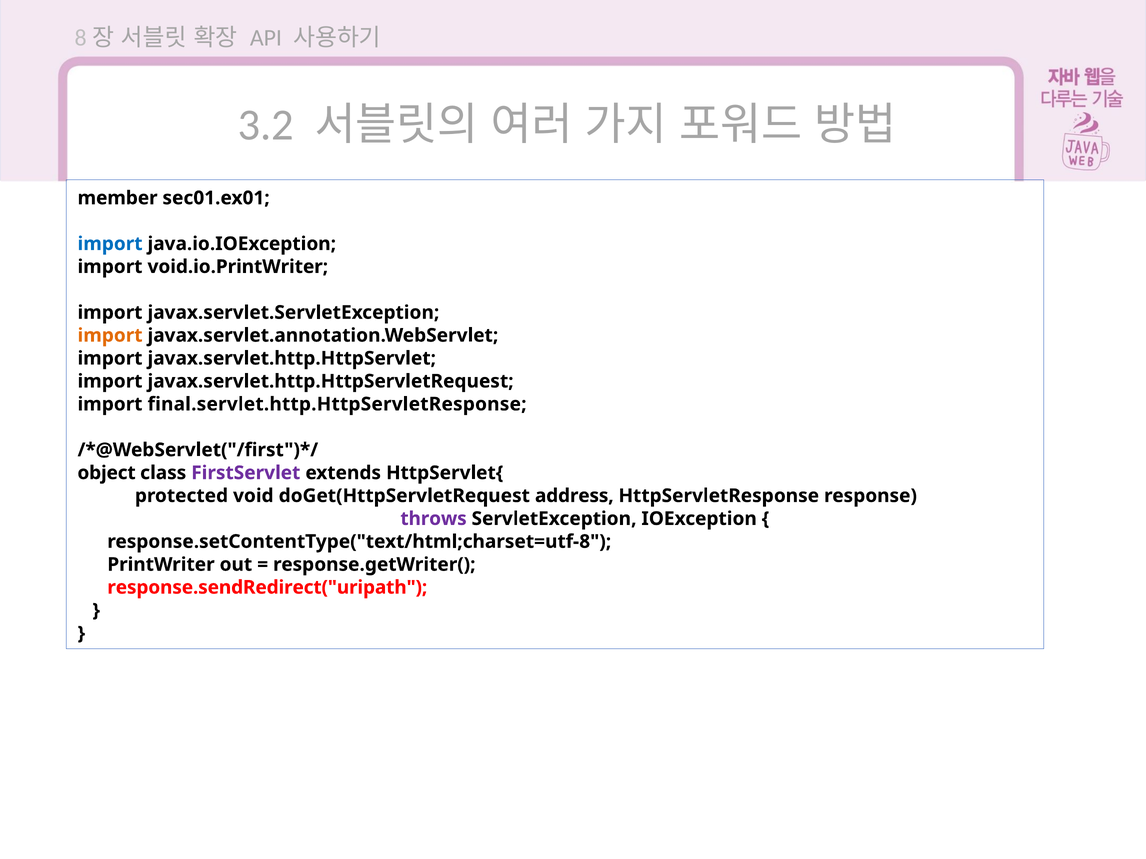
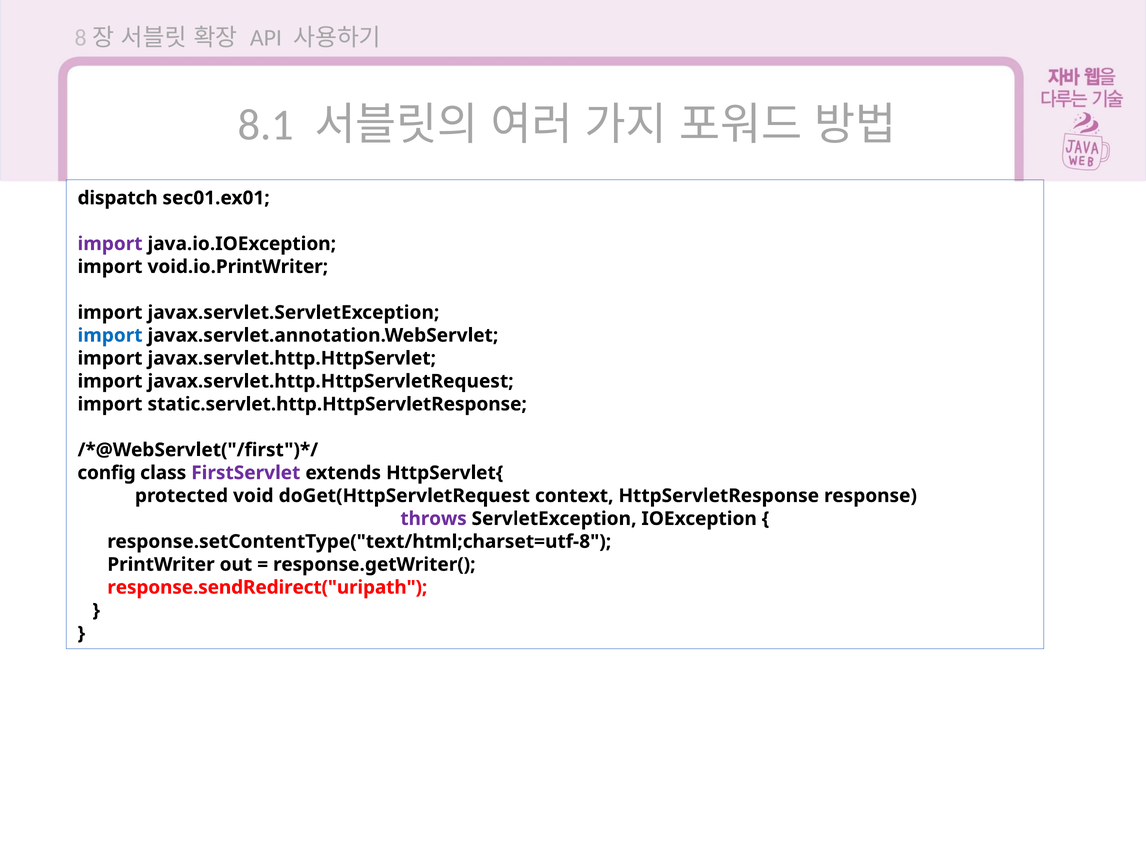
3.2: 3.2 -> 8.1
member: member -> dispatch
import at (110, 244) colour: blue -> purple
import at (110, 336) colour: orange -> blue
final.servlet.http.HttpServletResponse: final.servlet.http.HttpServletResponse -> static.servlet.http.HttpServletResponse
object: object -> config
address: address -> context
